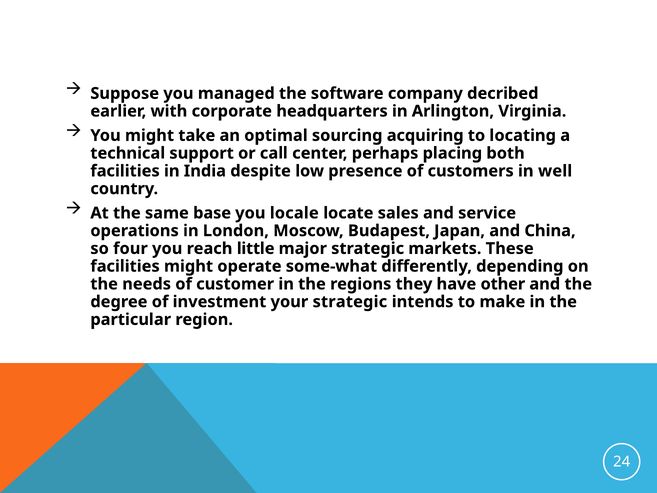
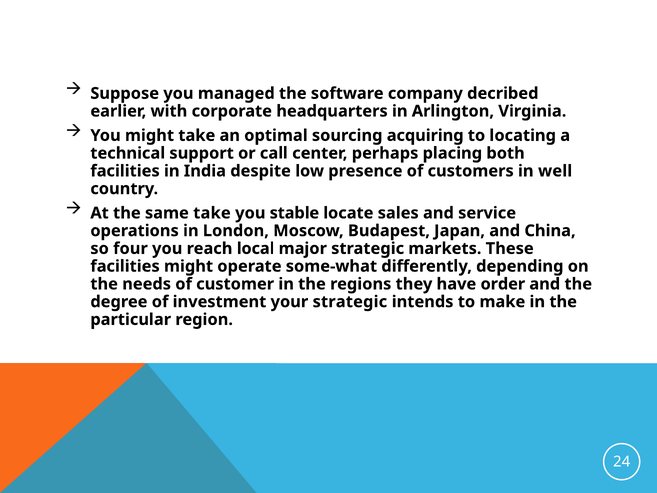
same base: base -> take
locale: locale -> stable
little: little -> local
other: other -> order
